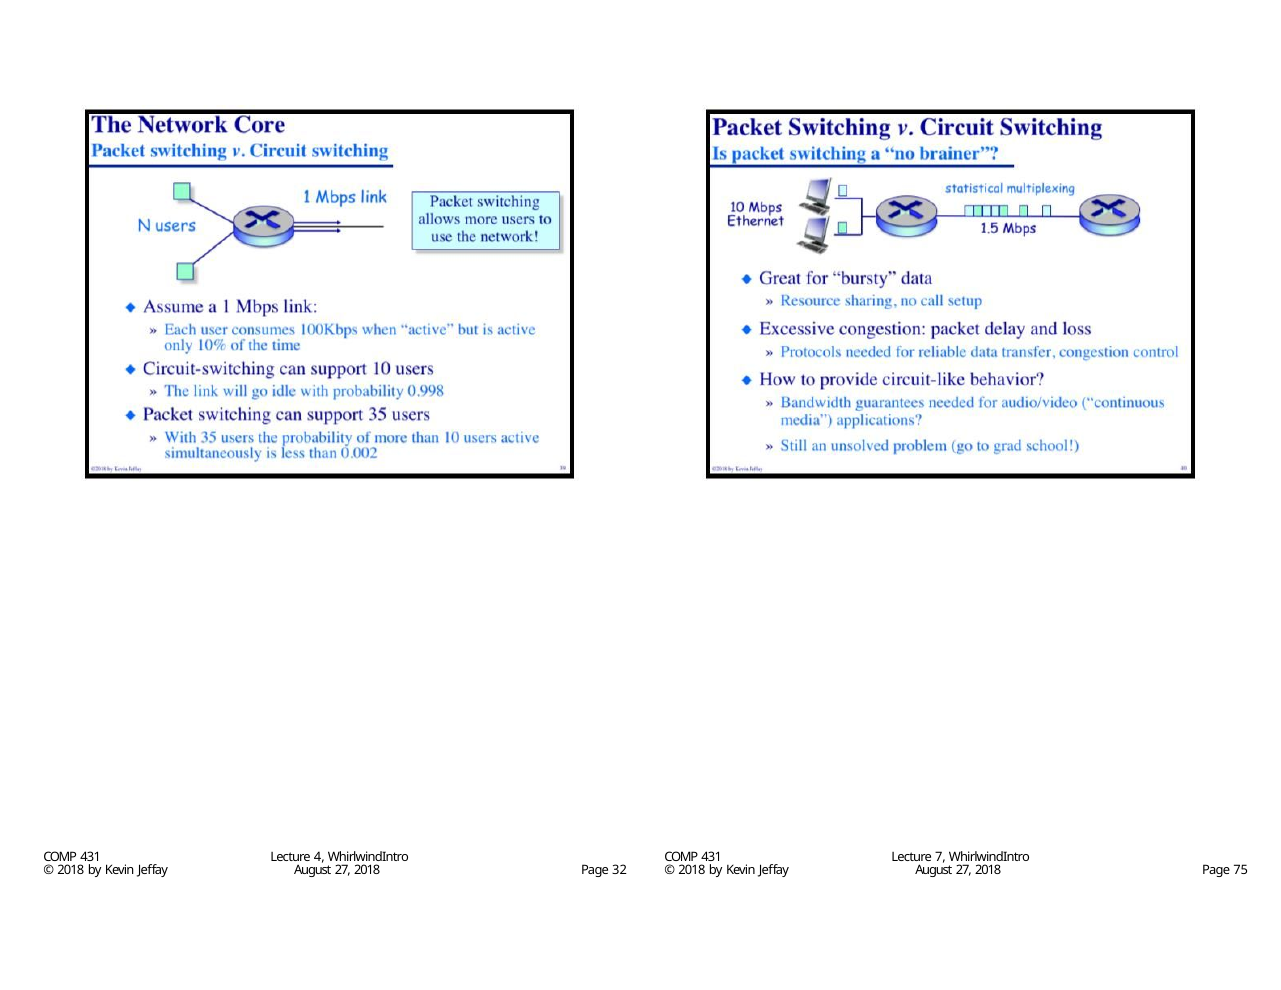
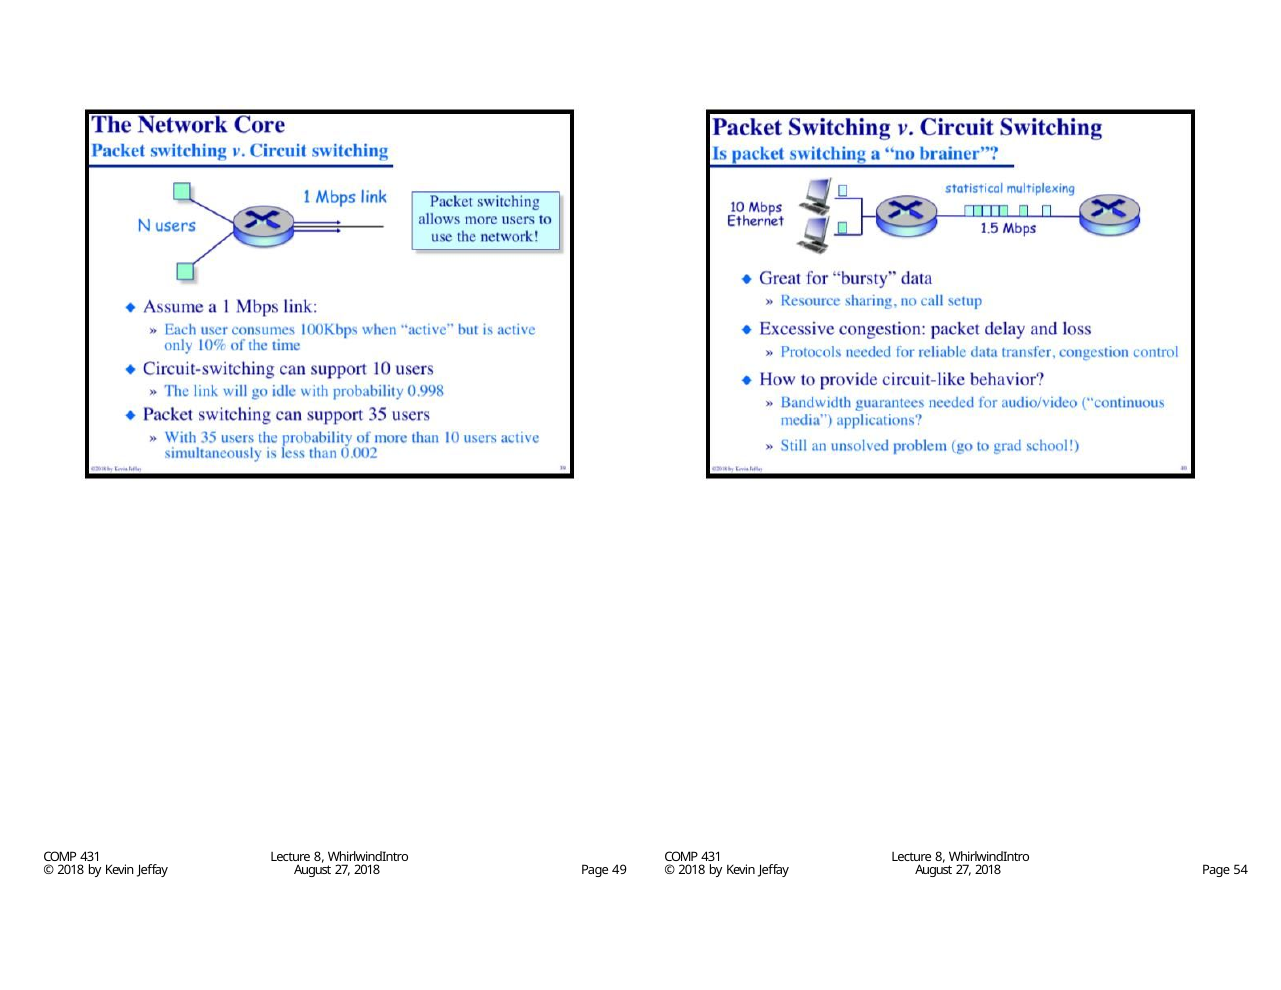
431 Lecture 4: 4 -> 8
7 at (940, 857): 7 -> 8
32: 32 -> 49
75: 75 -> 54
